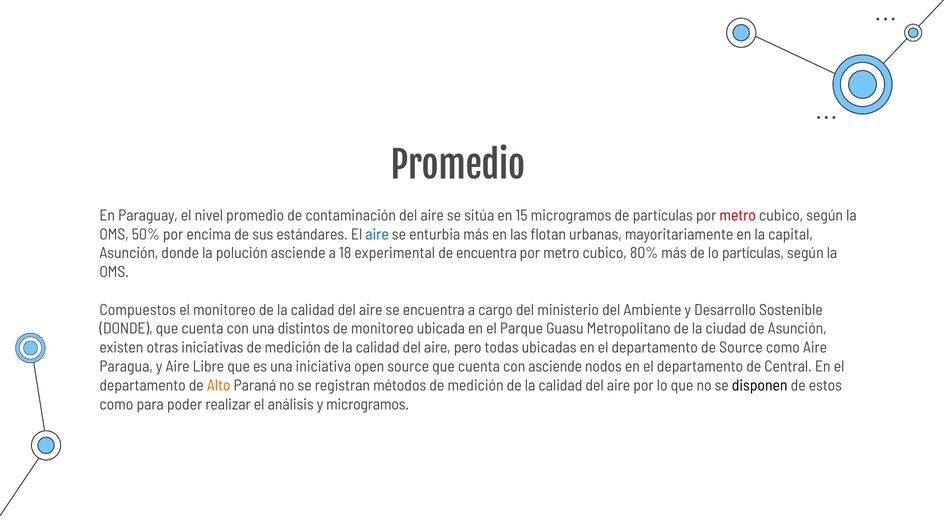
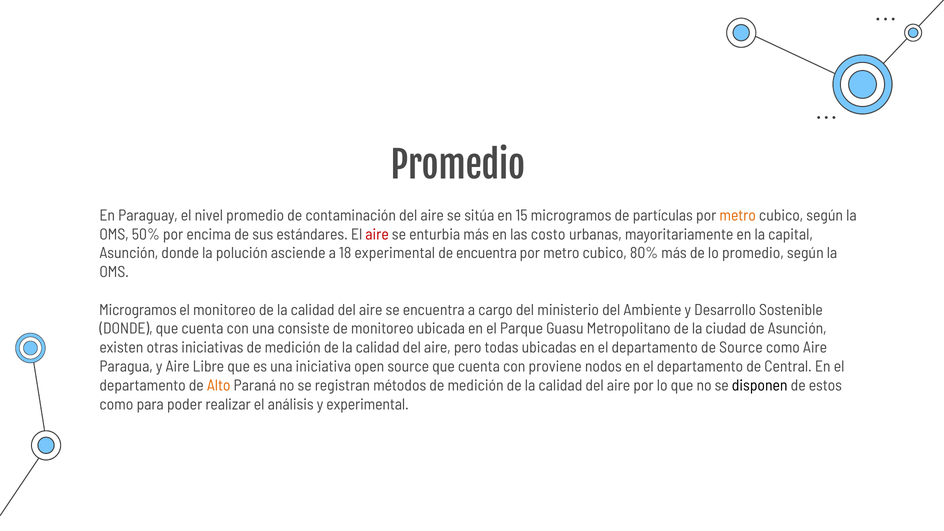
metro at (738, 216) colour: red -> orange
aire at (377, 234) colour: blue -> red
flotan: flotan -> costo
lo partículas: partículas -> promedio
Compuestos at (138, 310): Compuestos -> Microgramos
distintos: distintos -> consiste
con asciende: asciende -> proviene
y microgramos: microgramos -> experimental
